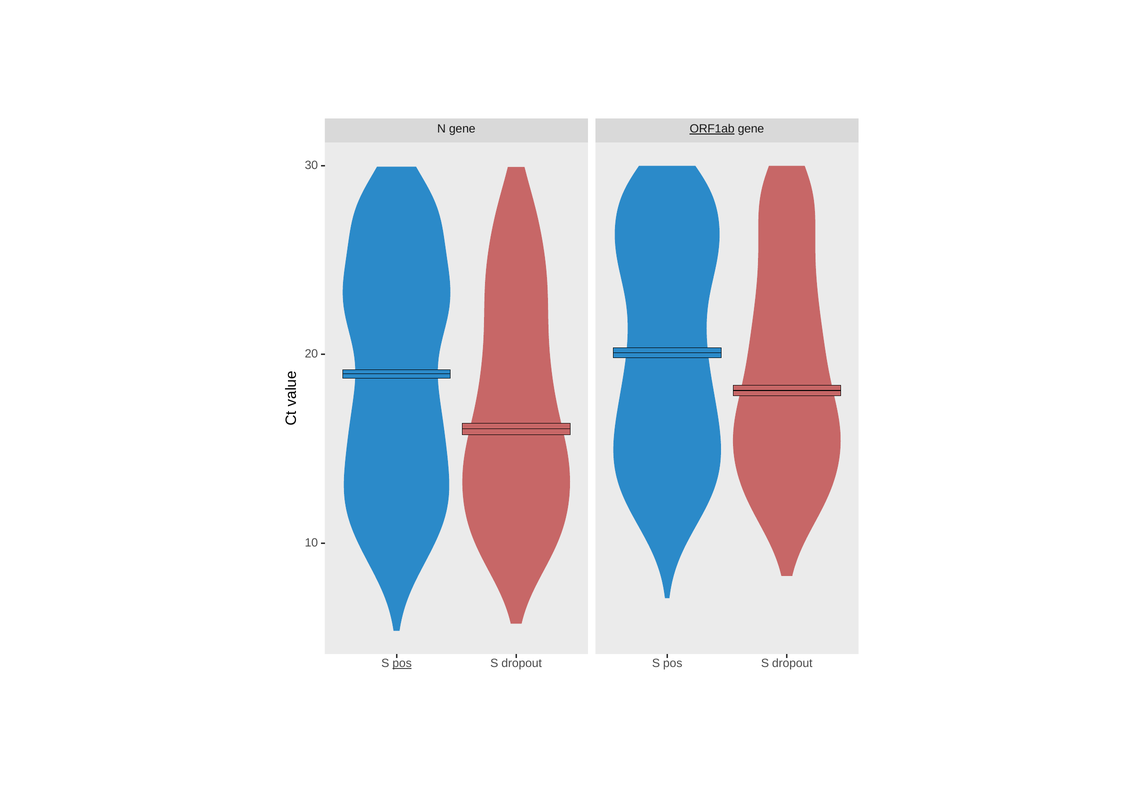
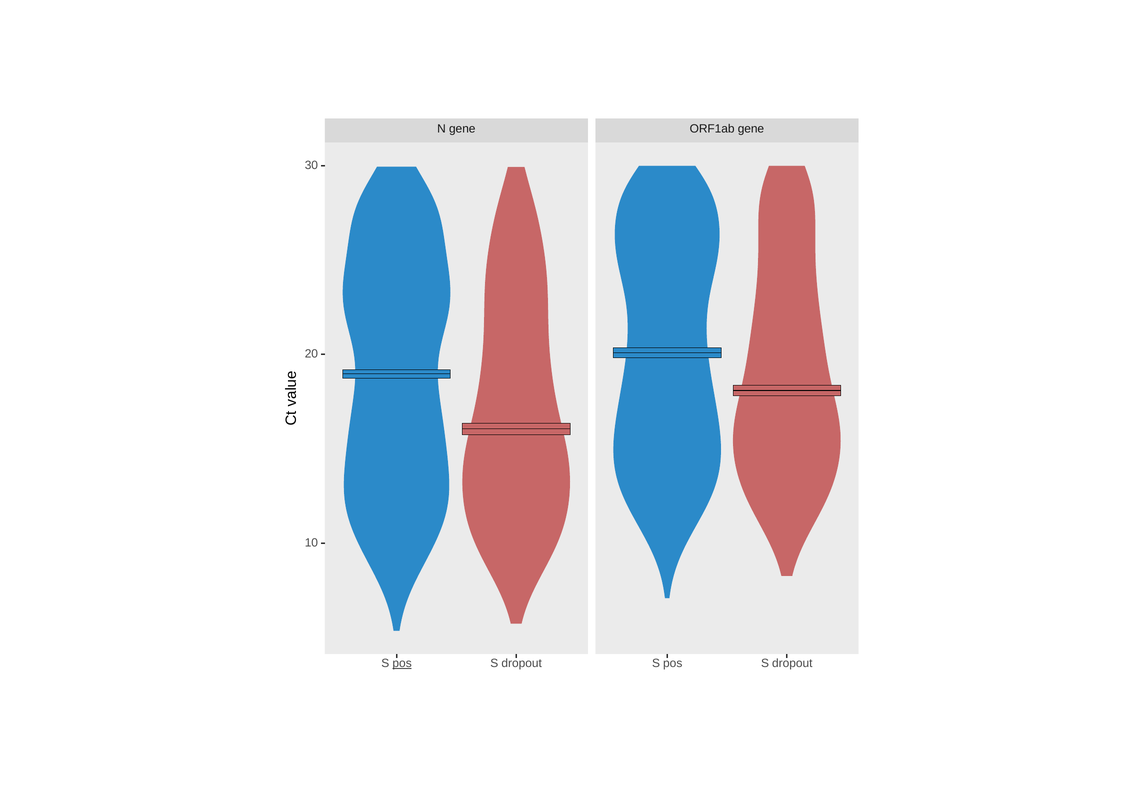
ORF1ab underline: present -> none
